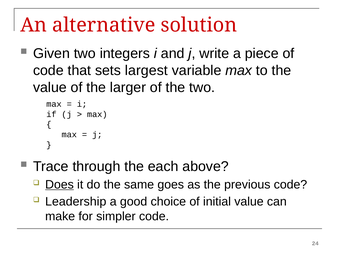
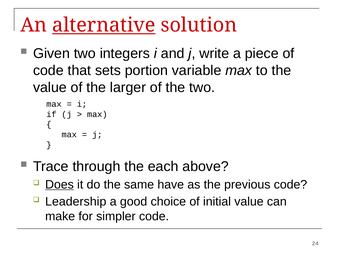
alternative underline: none -> present
largest: largest -> portion
goes: goes -> have
